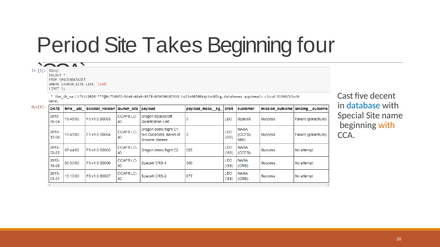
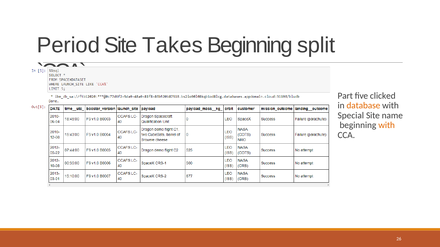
four: four -> split
Cast: Cast -> Part
decent: decent -> clicked
database colour: blue -> orange
